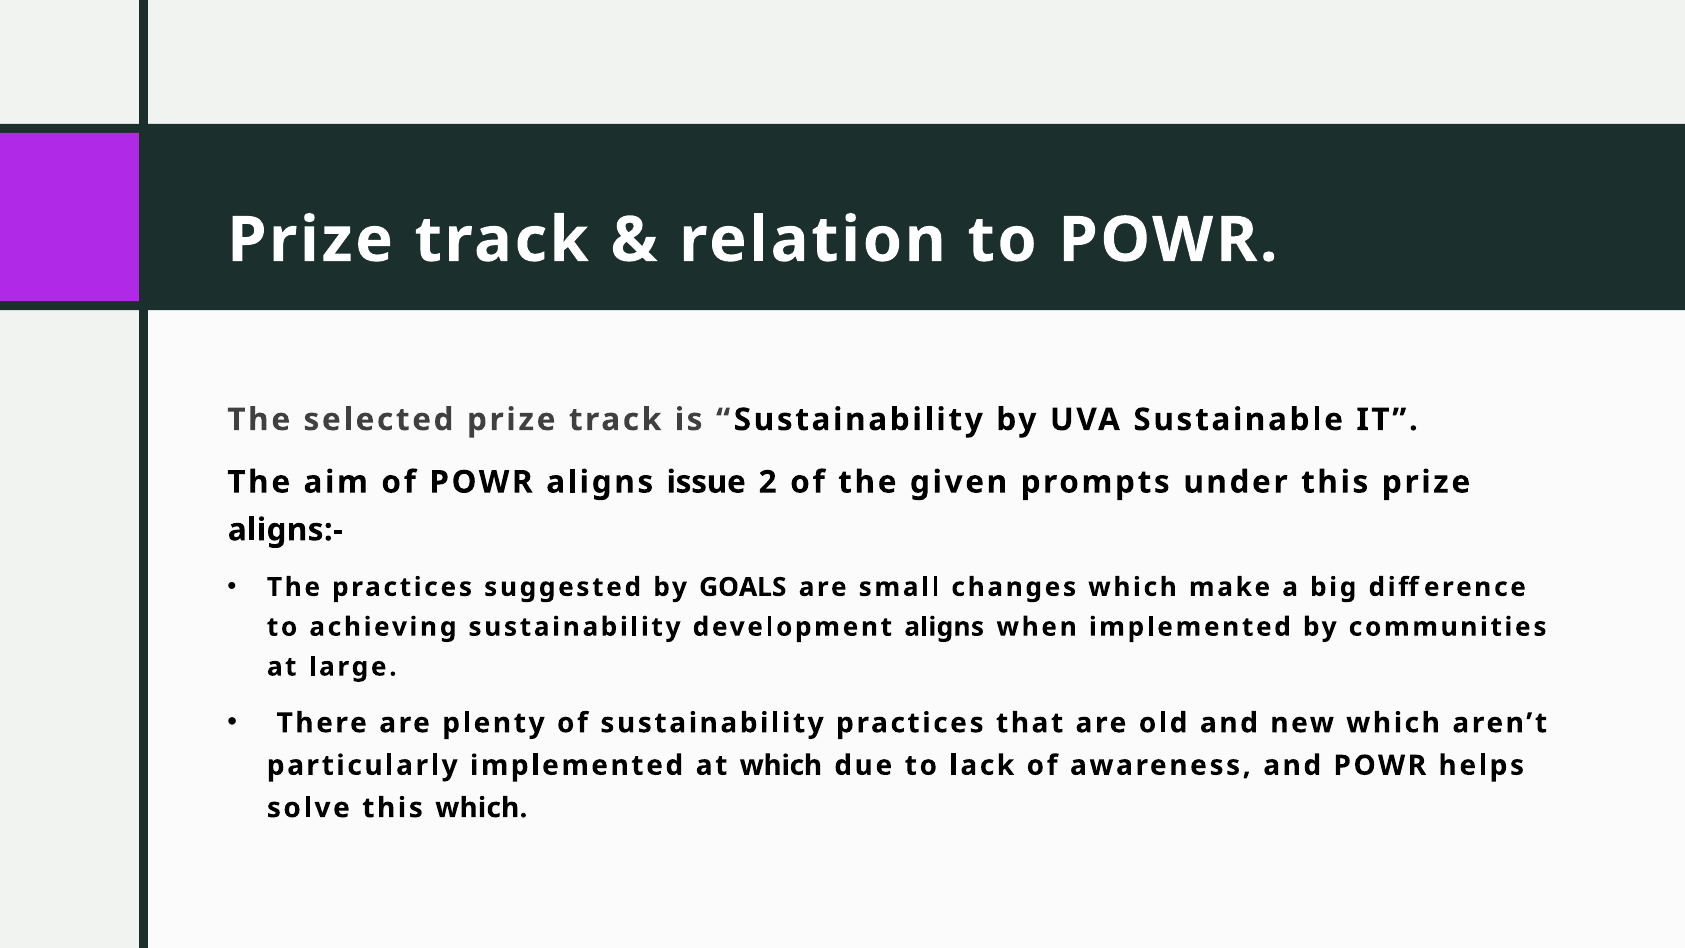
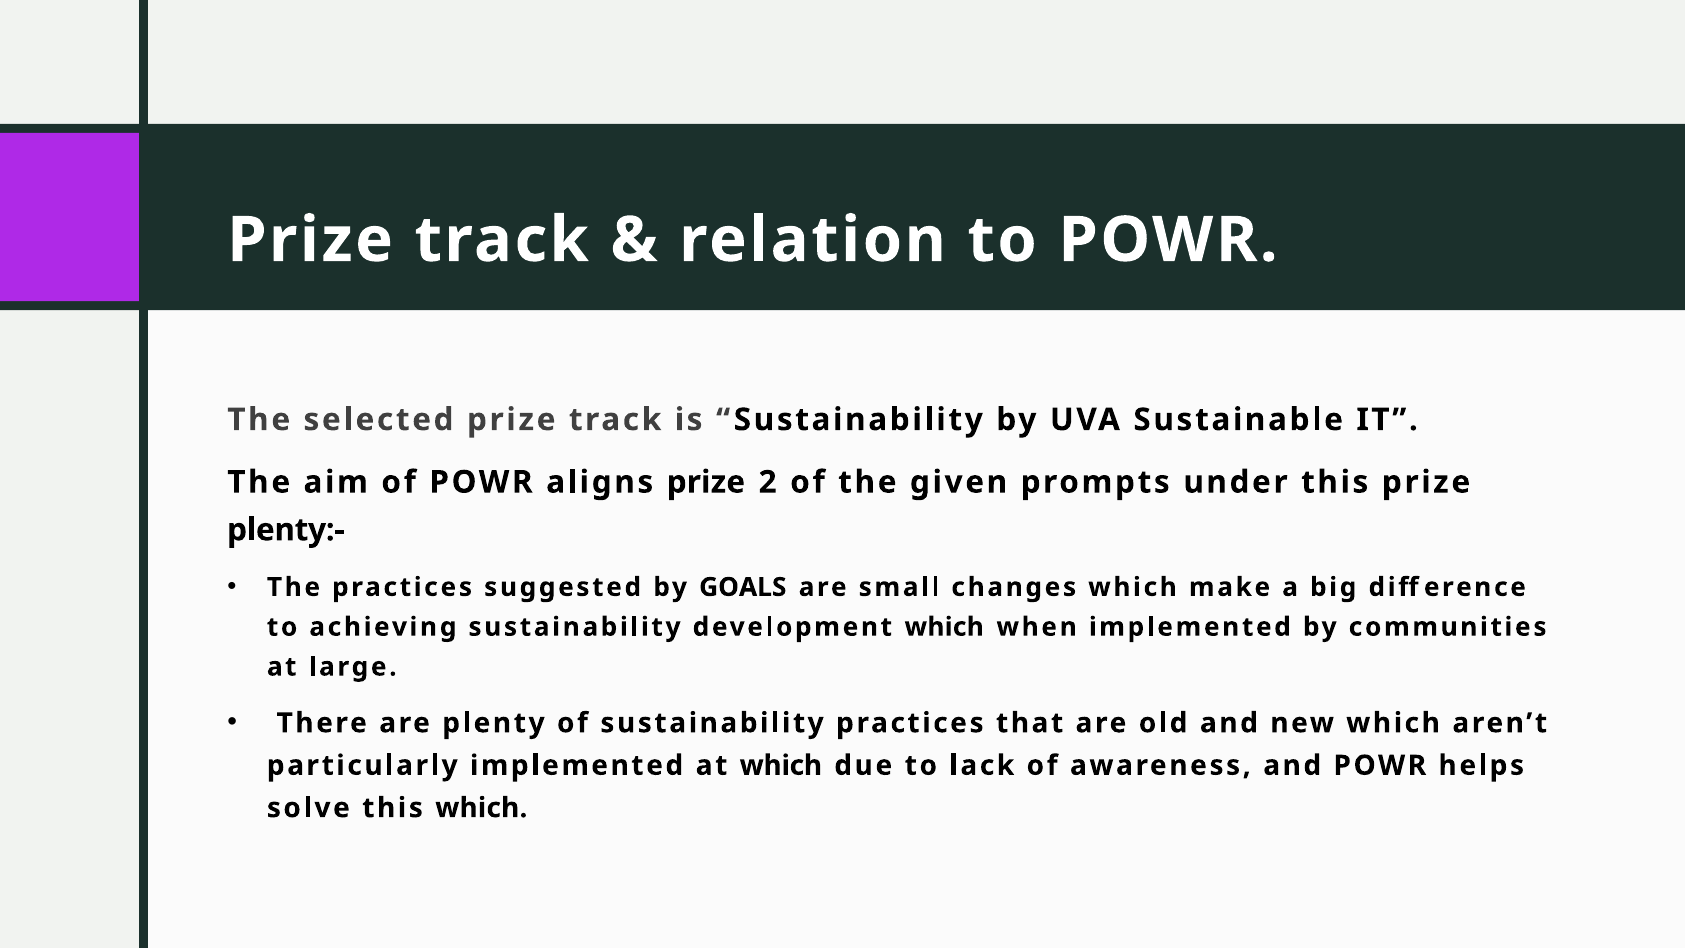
aligns issue: issue -> prize
aligns:-: aligns:- -> plenty:-
development aligns: aligns -> which
